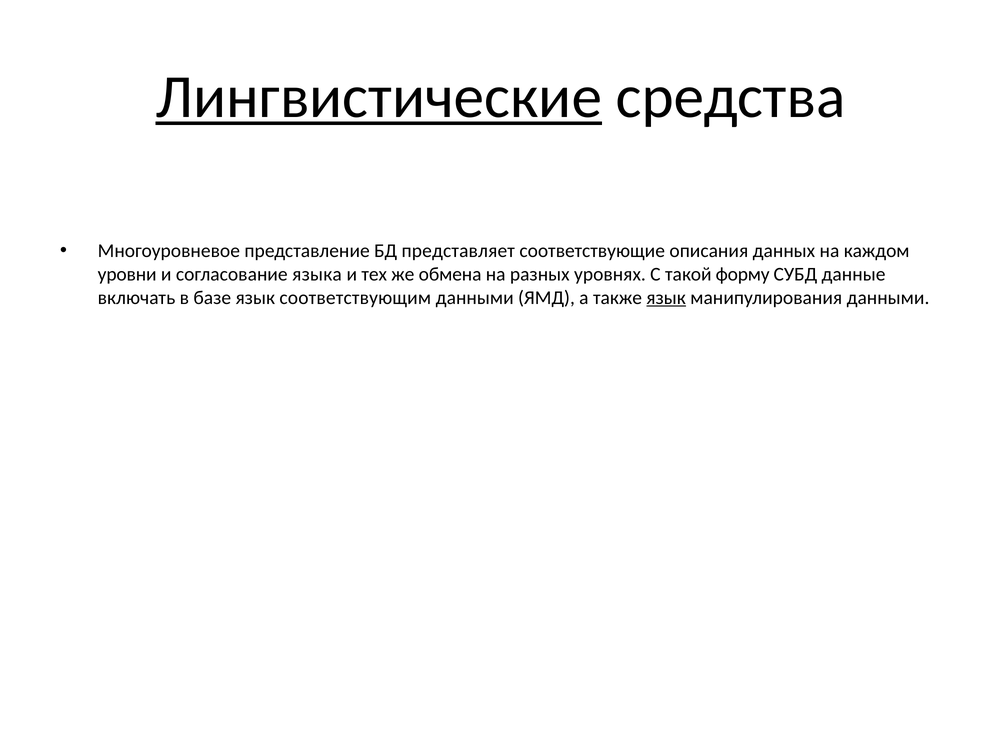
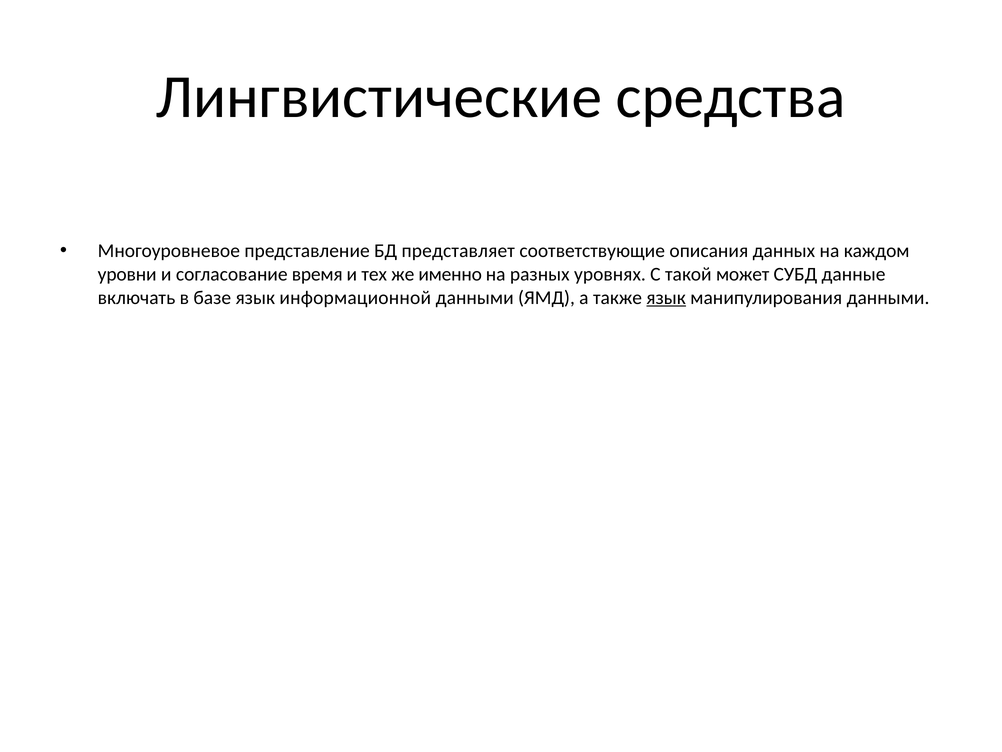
Лингвистические underline: present -> none
языка: языка -> время
обмена: обмена -> именно
форму: форму -> может
соответствующим: соответствующим -> информационной
